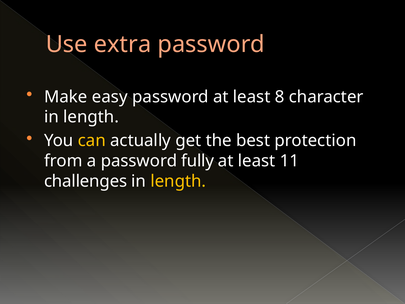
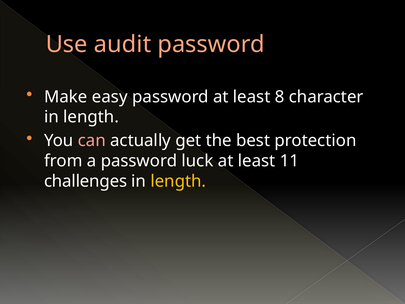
extra: extra -> audit
can colour: yellow -> pink
fully: fully -> luck
